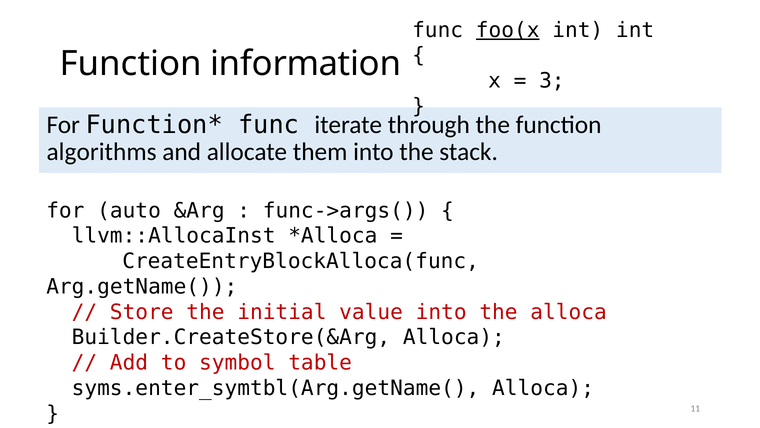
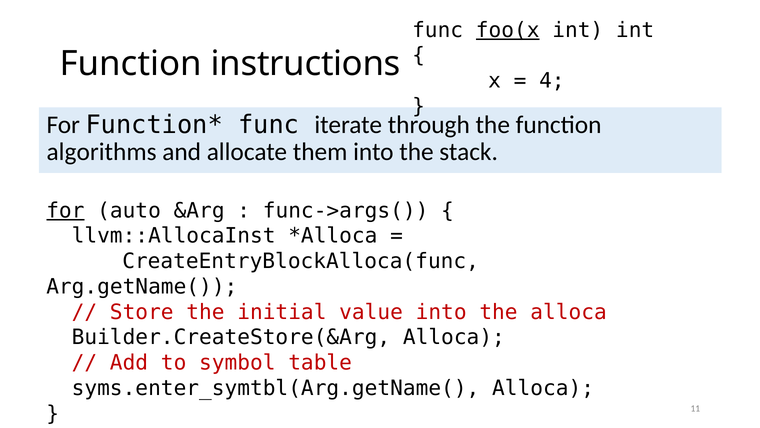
information: information -> instructions
3: 3 -> 4
for at (65, 210) underline: none -> present
